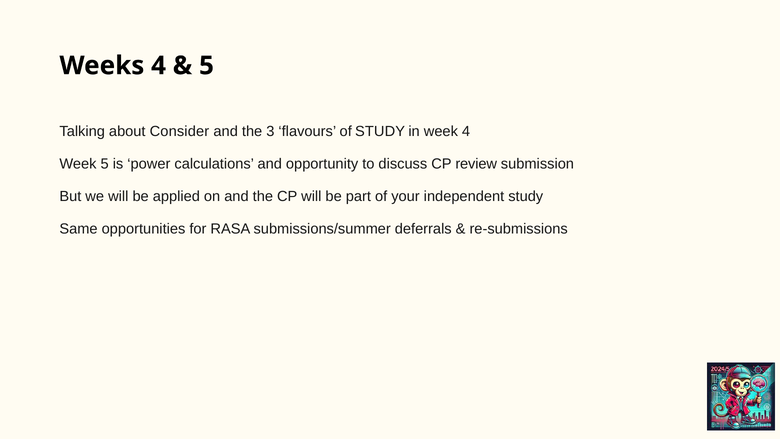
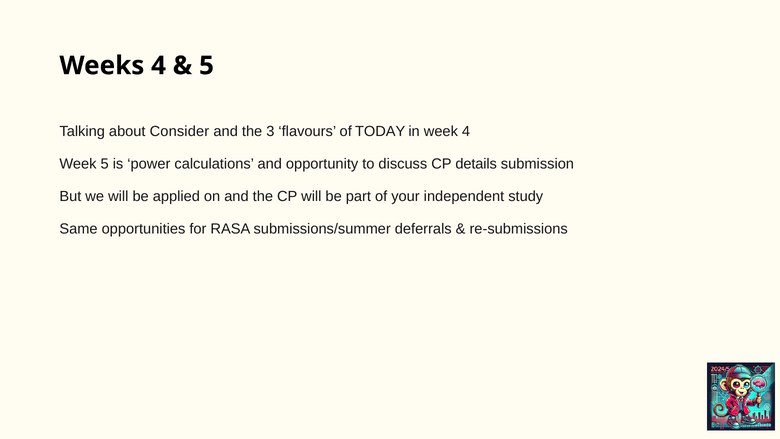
of STUDY: STUDY -> TODAY
review: review -> details
